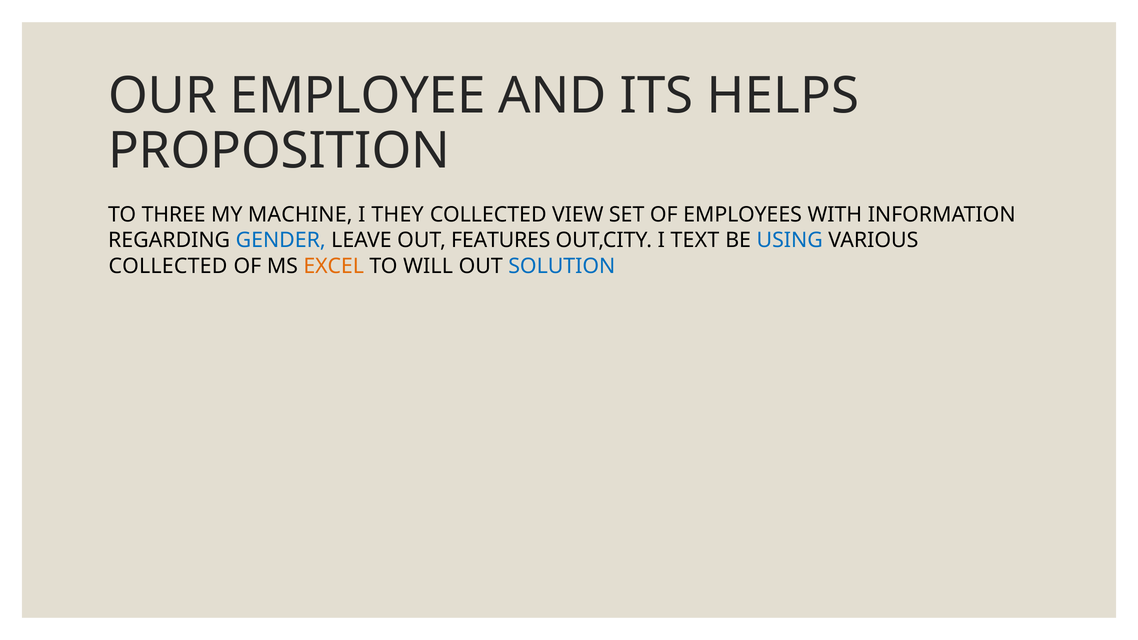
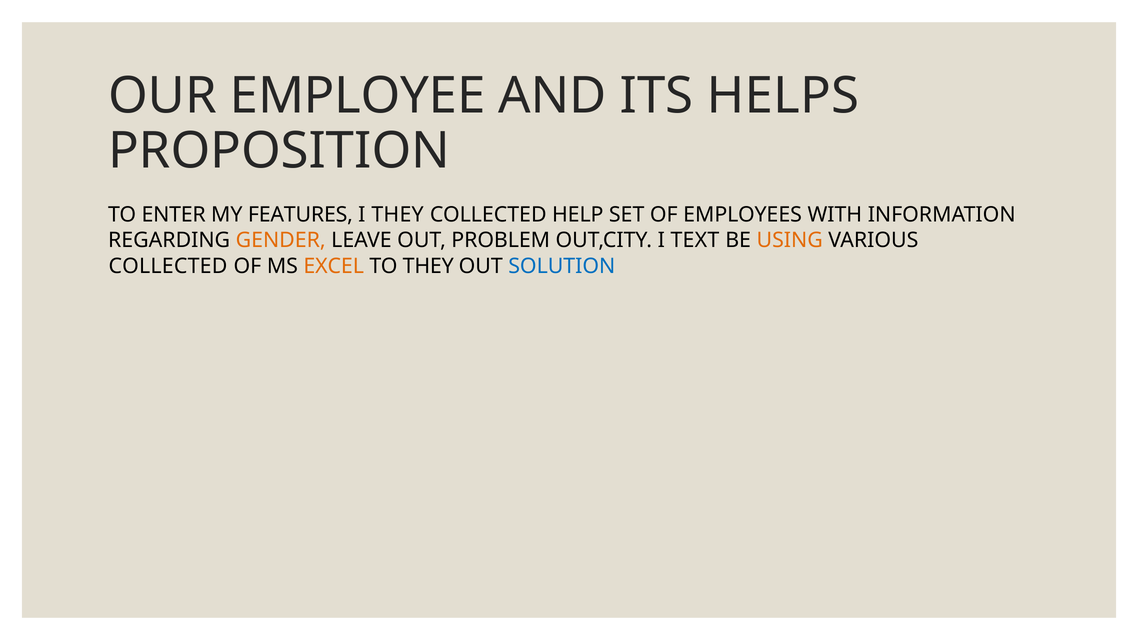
THREE: THREE -> ENTER
MACHINE: MACHINE -> FEATURES
VIEW: VIEW -> HELP
GENDER colour: blue -> orange
FEATURES: FEATURES -> PROBLEM
USING colour: blue -> orange
TO WILL: WILL -> THEY
